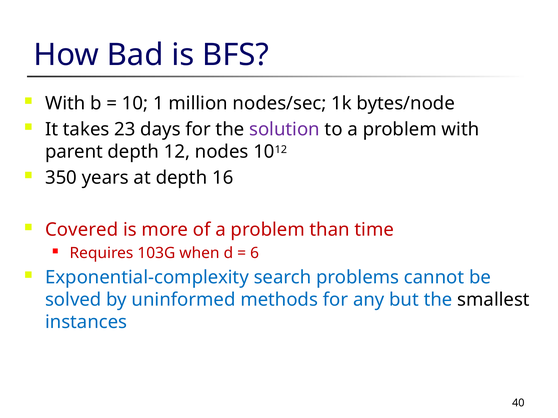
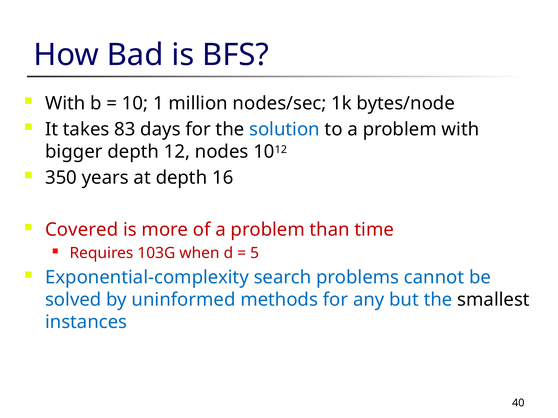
23: 23 -> 83
solution colour: purple -> blue
parent: parent -> bigger
6: 6 -> 5
